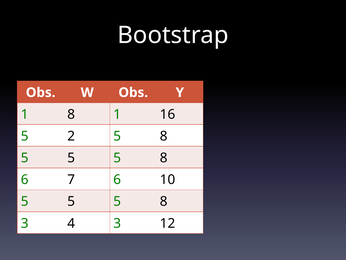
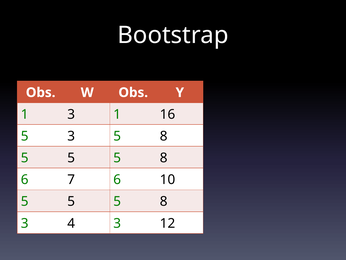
1 8: 8 -> 3
2 at (71, 136): 2 -> 3
